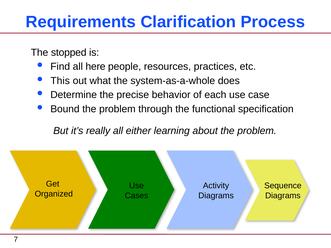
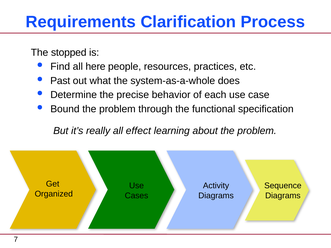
This: This -> Past
either: either -> effect
